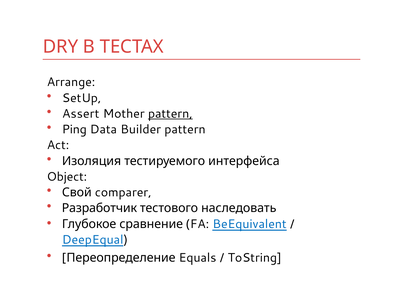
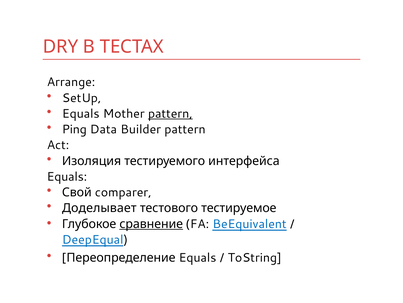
Assert at (81, 113): Assert -> Equals
Object at (67, 176): Object -> Equals
Разработчик: Разработчик -> Доделывает
наследовать: наследовать -> тестируемое
сравнение underline: none -> present
